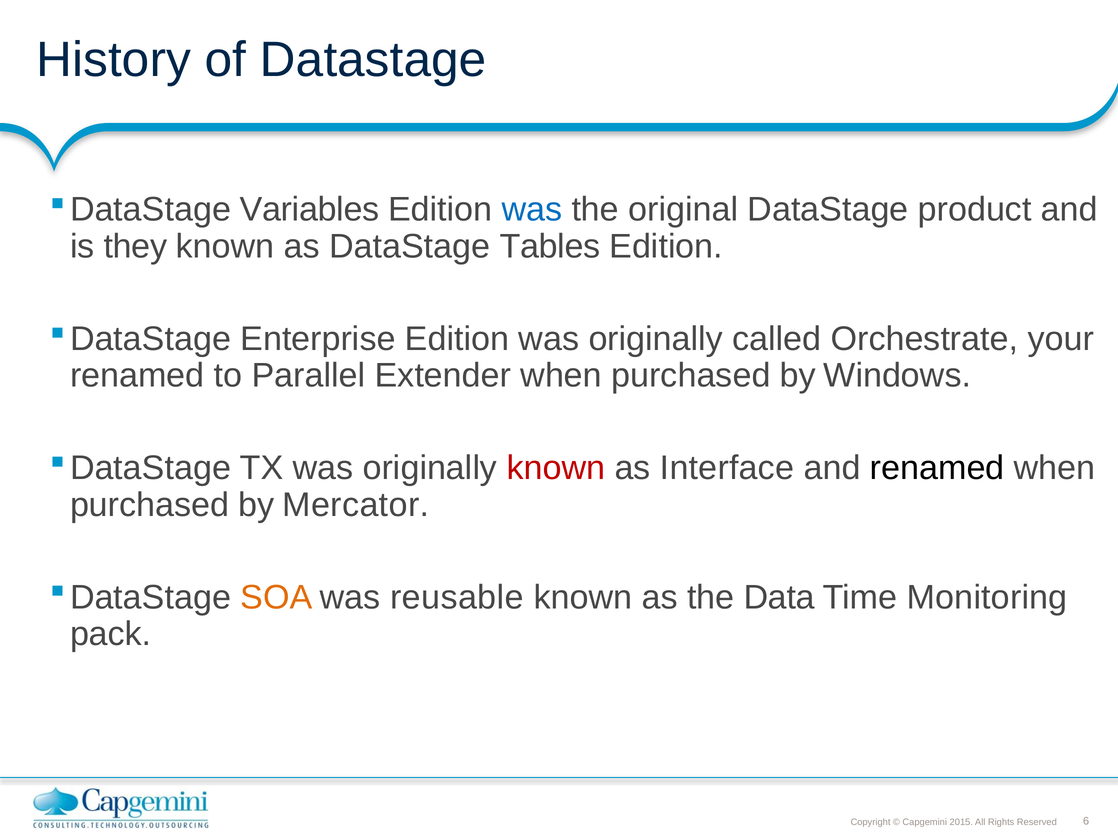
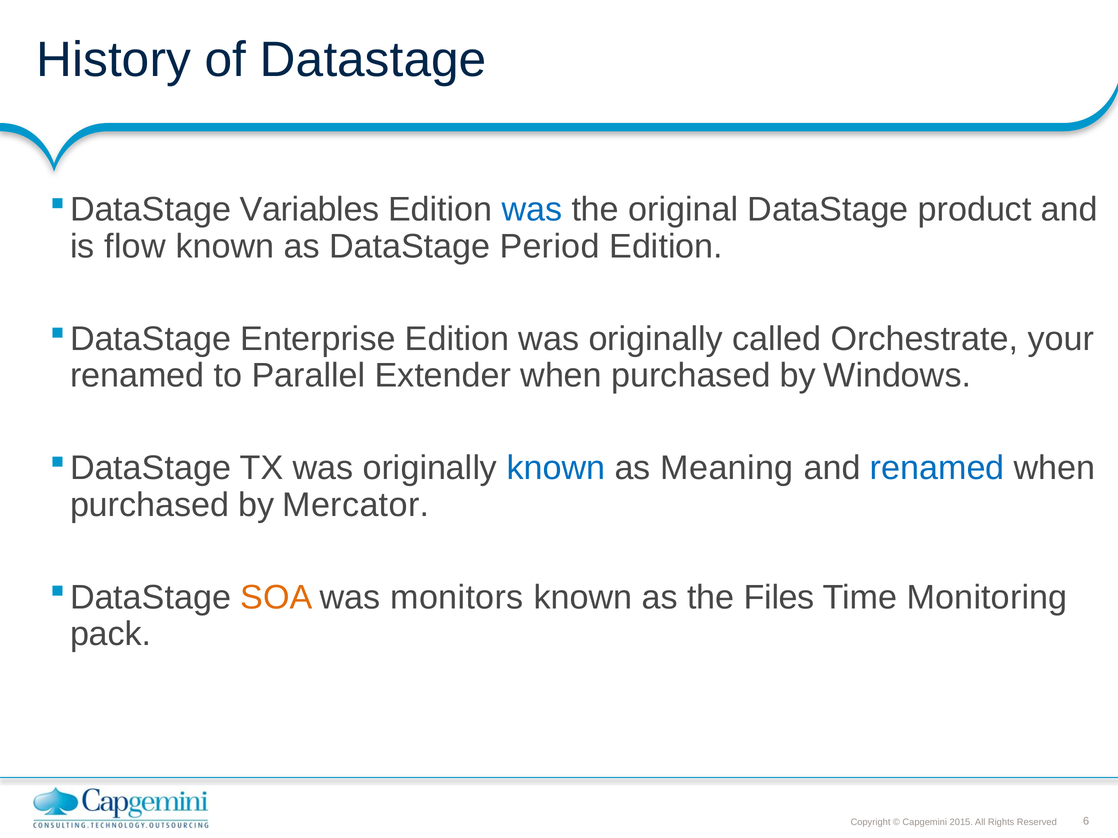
they: they -> flow
Tables: Tables -> Period
known at (556, 468) colour: red -> blue
Interface: Interface -> Meaning
renamed at (937, 468) colour: black -> blue
reusable: reusable -> monitors
Data: Data -> Files
